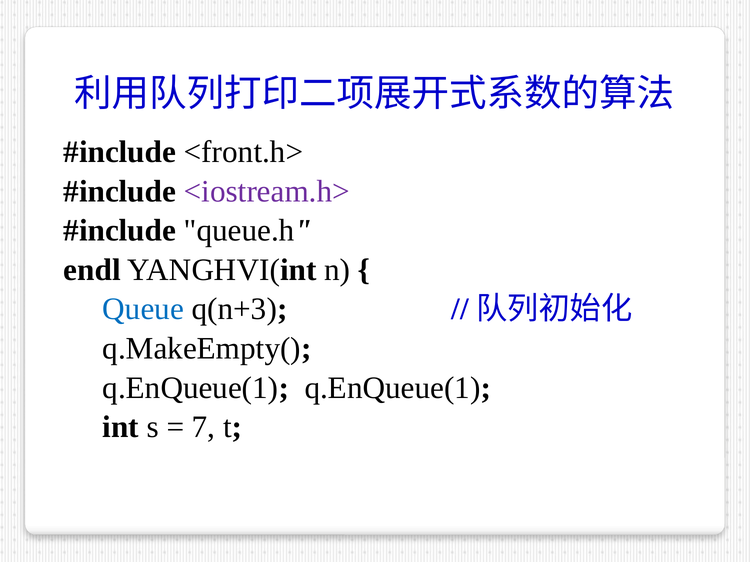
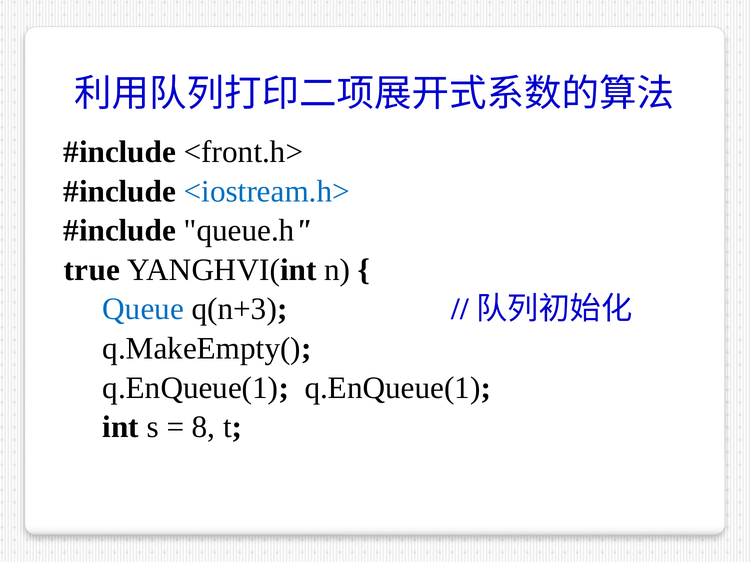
<iostream.h> colour: purple -> blue
endl: endl -> true
7: 7 -> 8
